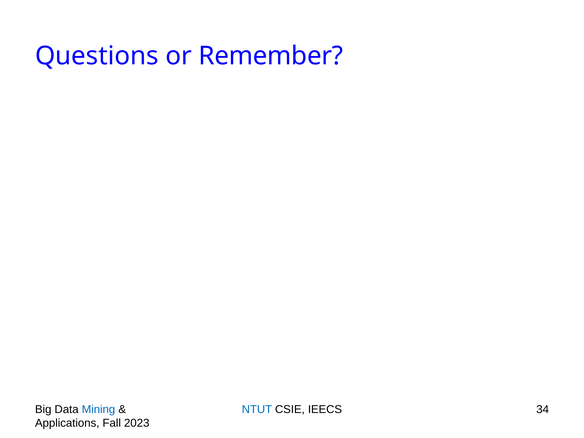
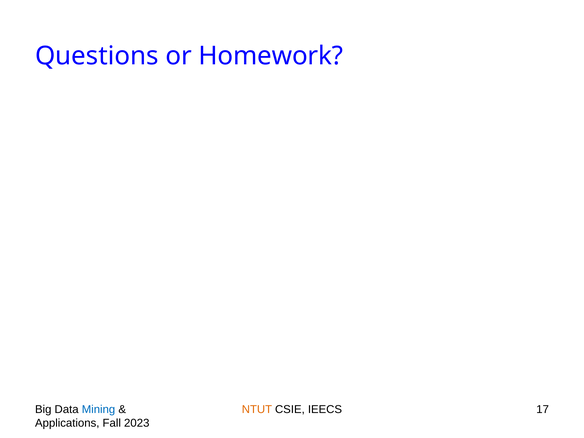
Remember: Remember -> Homework
NTUT colour: blue -> orange
34: 34 -> 17
